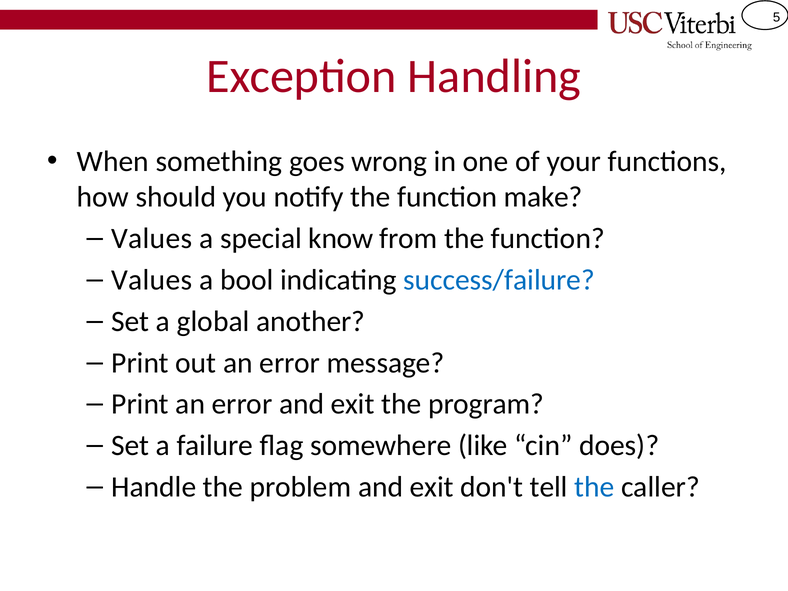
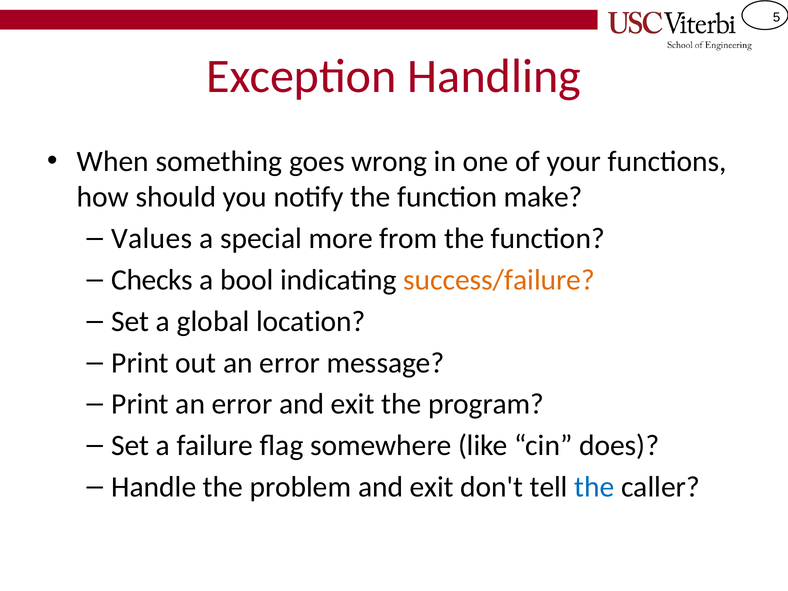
know: know -> more
Values at (152, 280): Values -> Checks
success/failure colour: blue -> orange
another: another -> location
